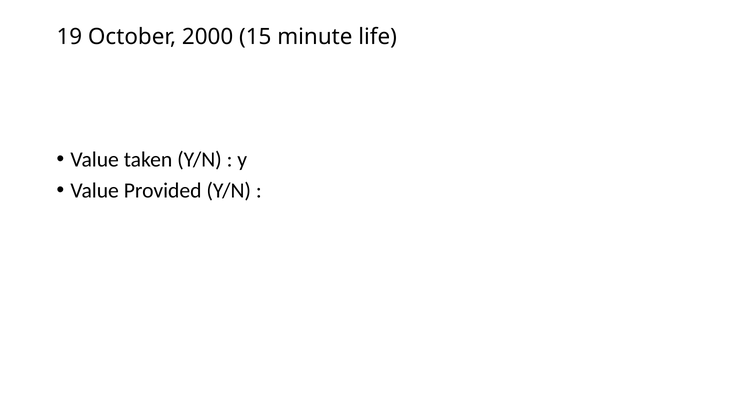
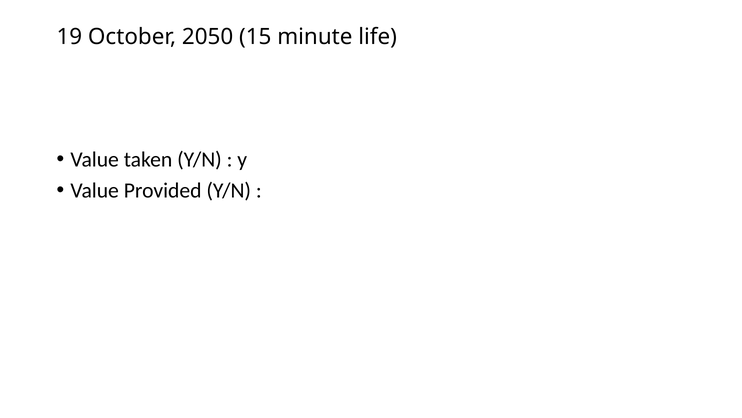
2000: 2000 -> 2050
